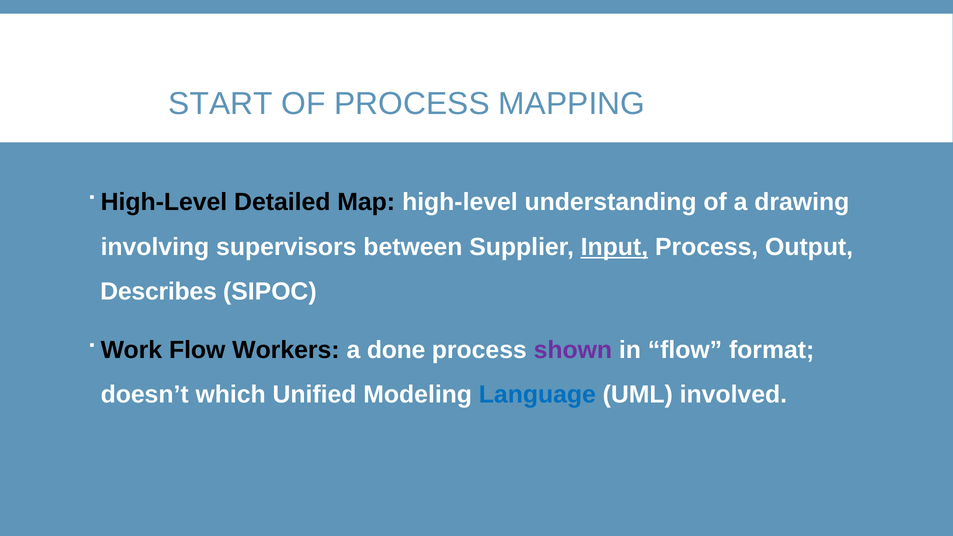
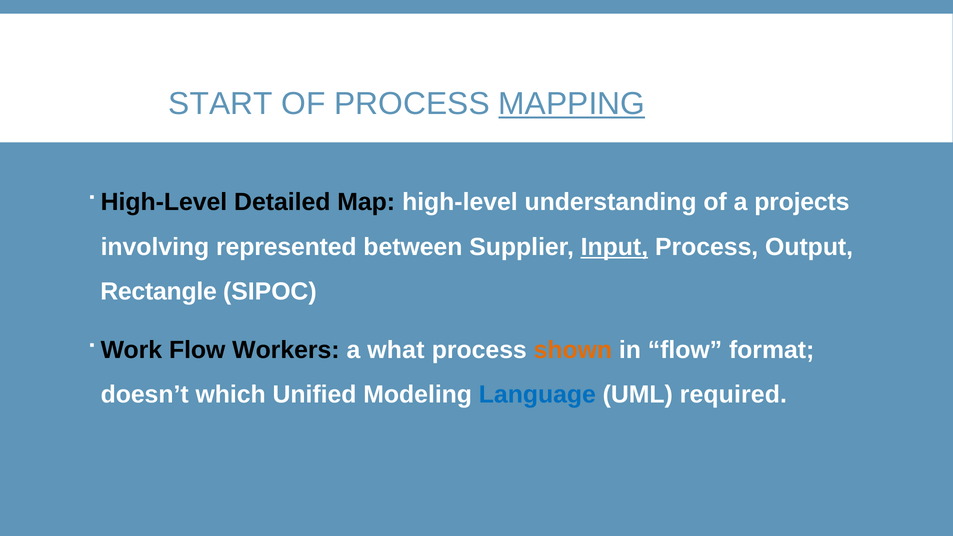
MAPPING underline: none -> present
drawing: drawing -> projects
supervisors: supervisors -> represented
Describes: Describes -> Rectangle
done: done -> what
shown colour: purple -> orange
involved: involved -> required
